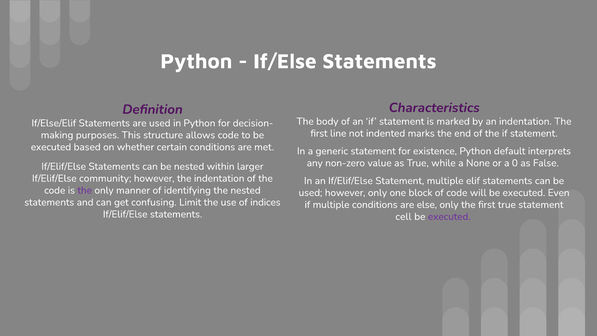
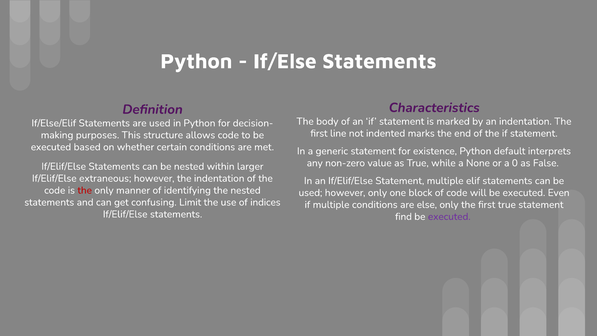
community: community -> extraneous
the at (85, 190) colour: purple -> red
cell: cell -> find
